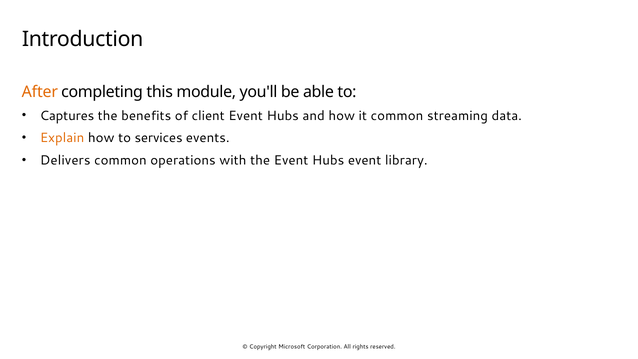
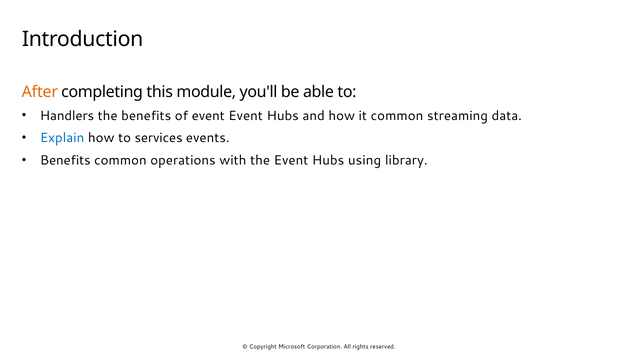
Captures: Captures -> Handlers
of client: client -> event
Explain colour: orange -> blue
Delivers at (65, 160): Delivers -> Benefits
Hubs event: event -> using
